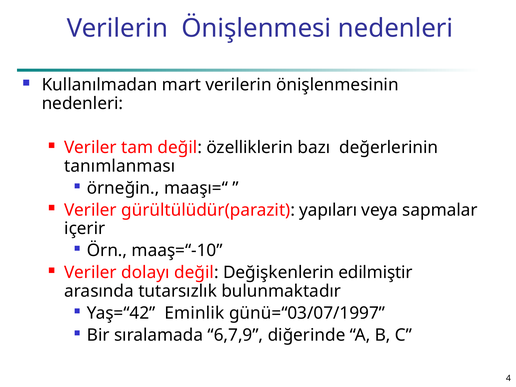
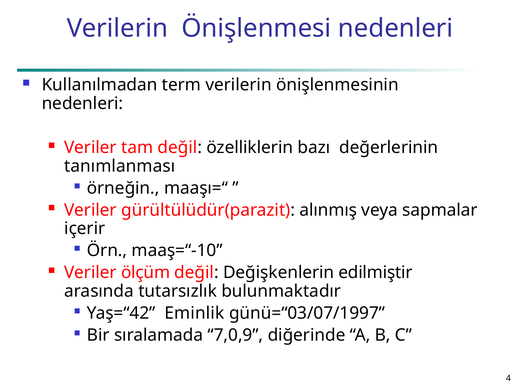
mart: mart -> term
yapıları: yapıları -> alınmış
dolayı: dolayı -> ölçüm
6,7,9: 6,7,9 -> 7,0,9
